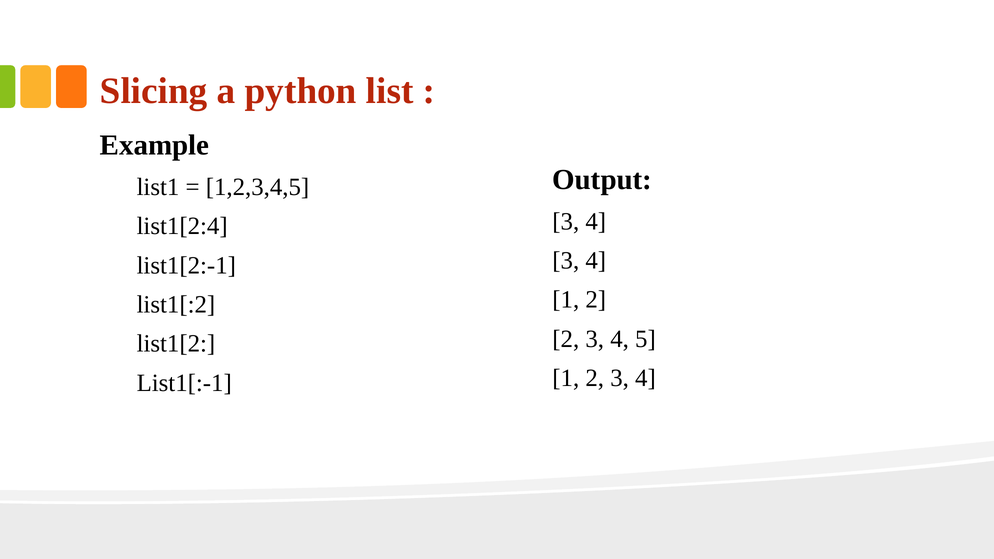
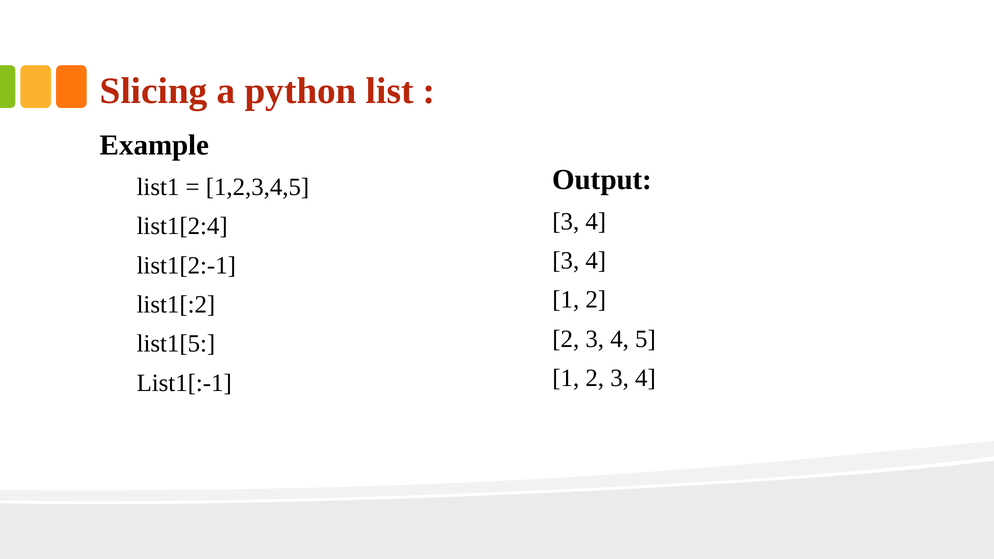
list1[2: list1[2 -> list1[5
